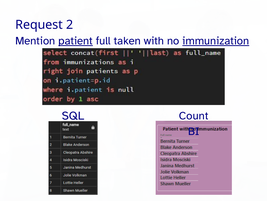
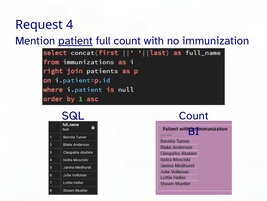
2: 2 -> 4
full taken: taken -> count
immunization underline: present -> none
